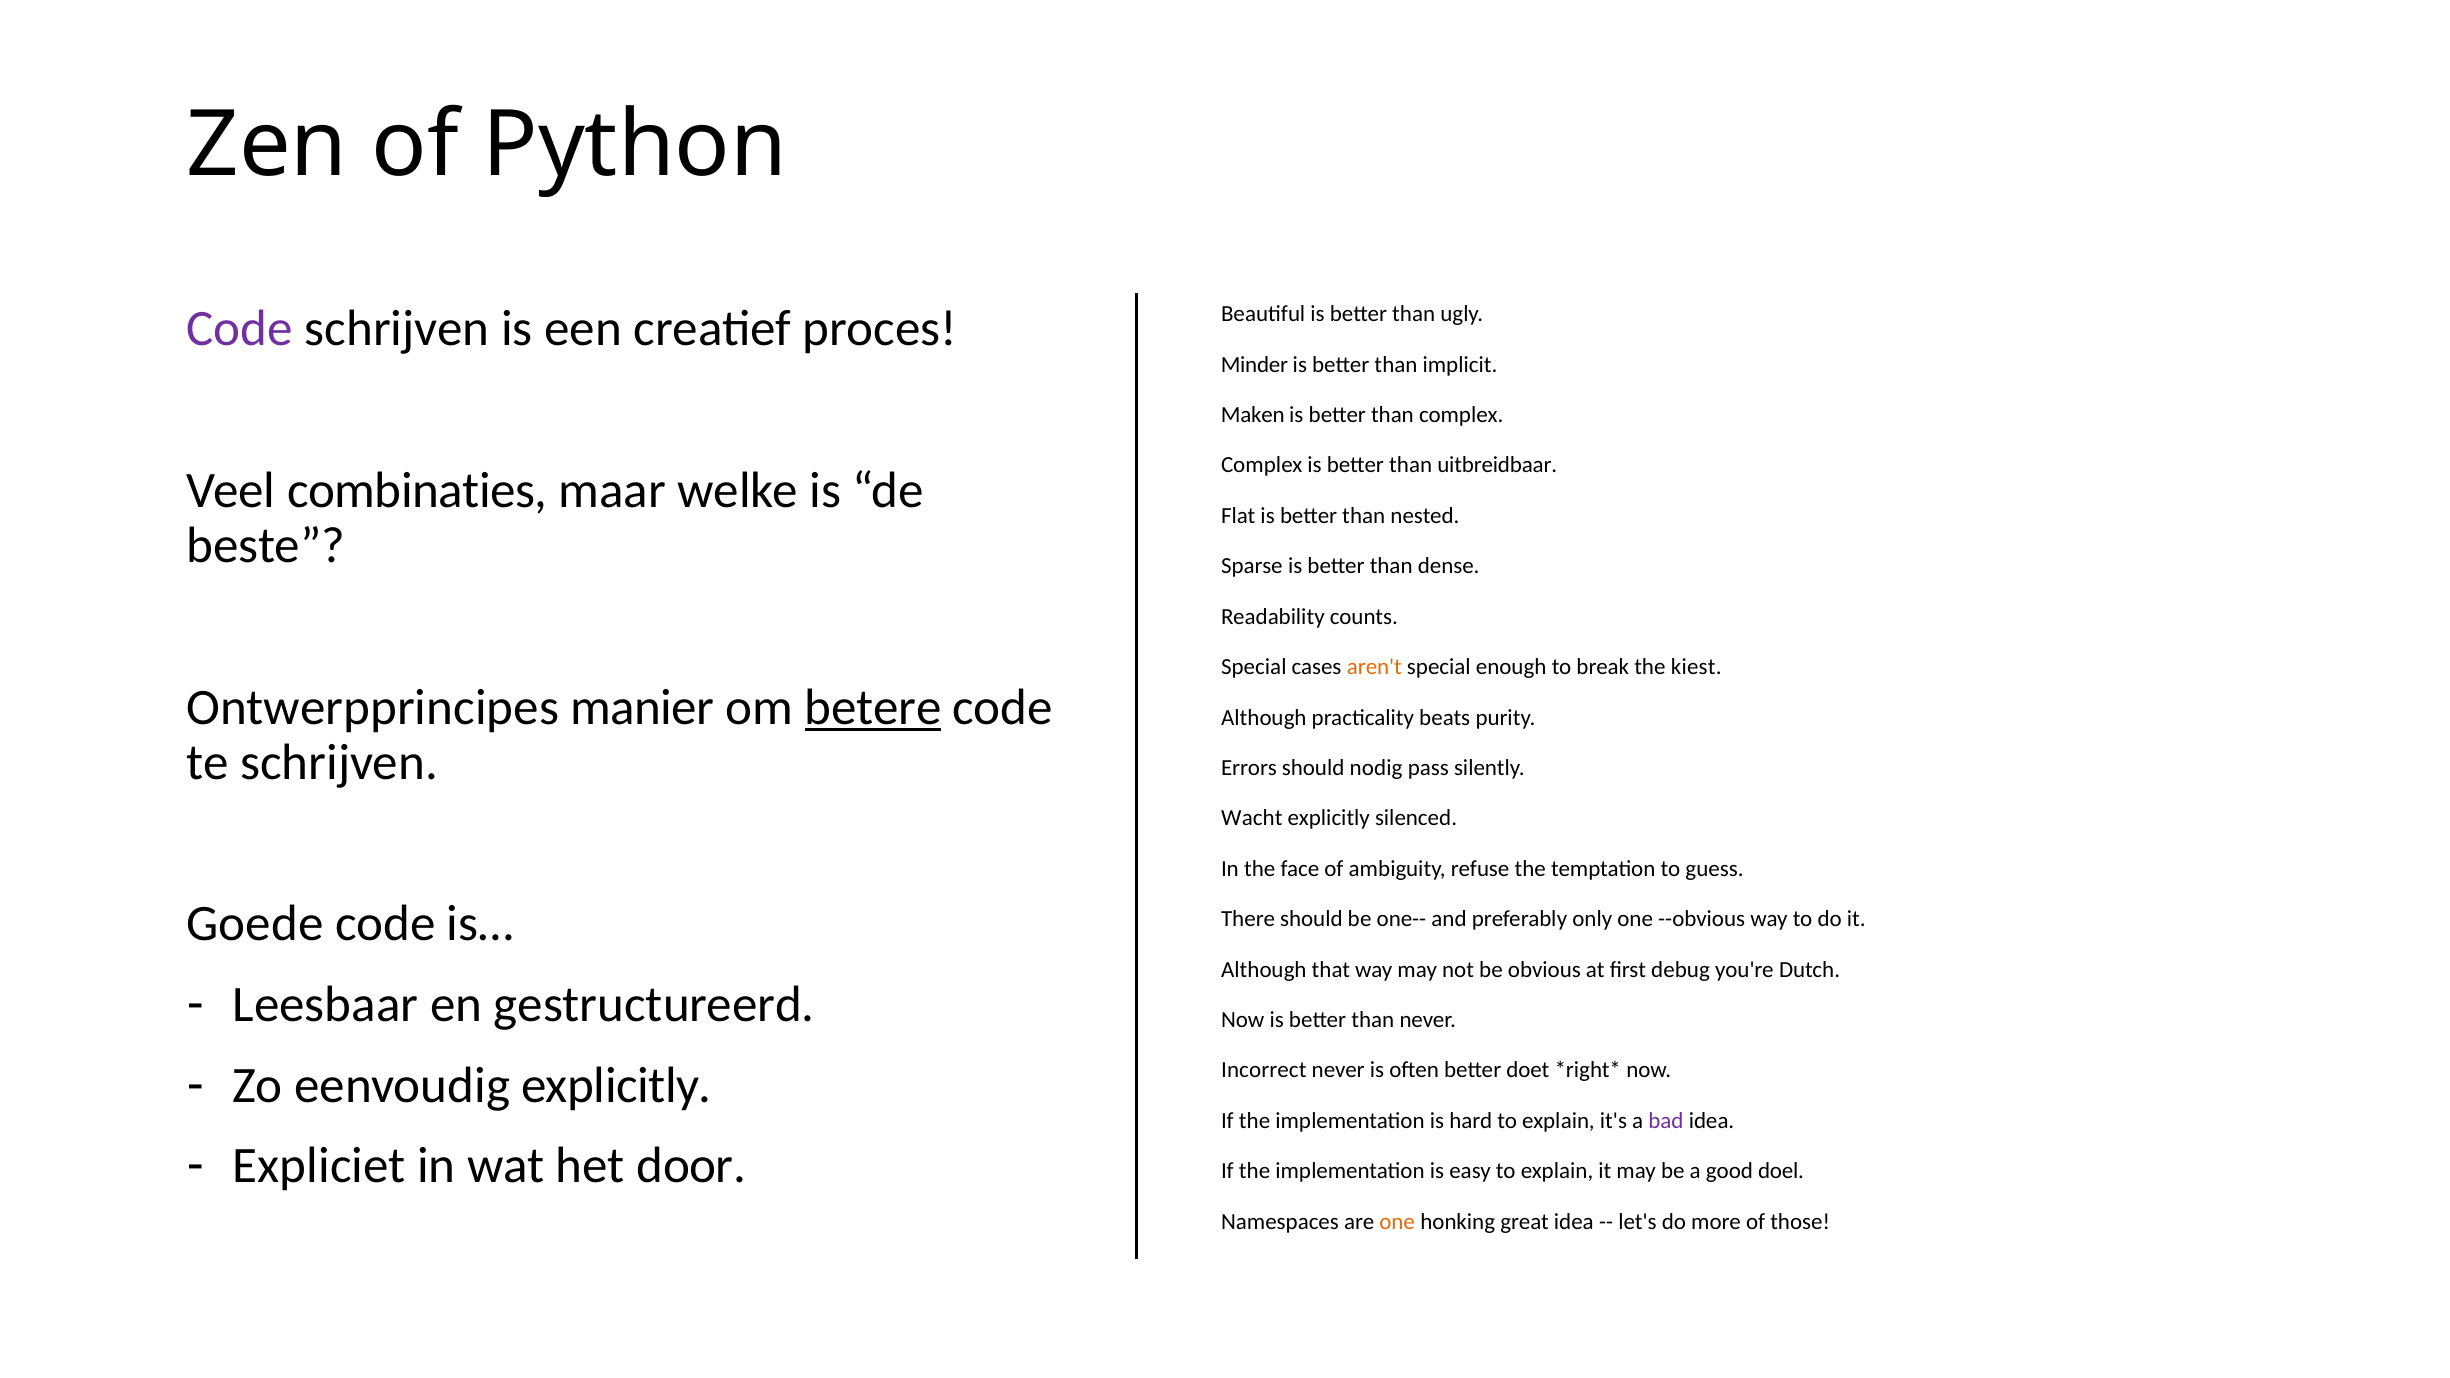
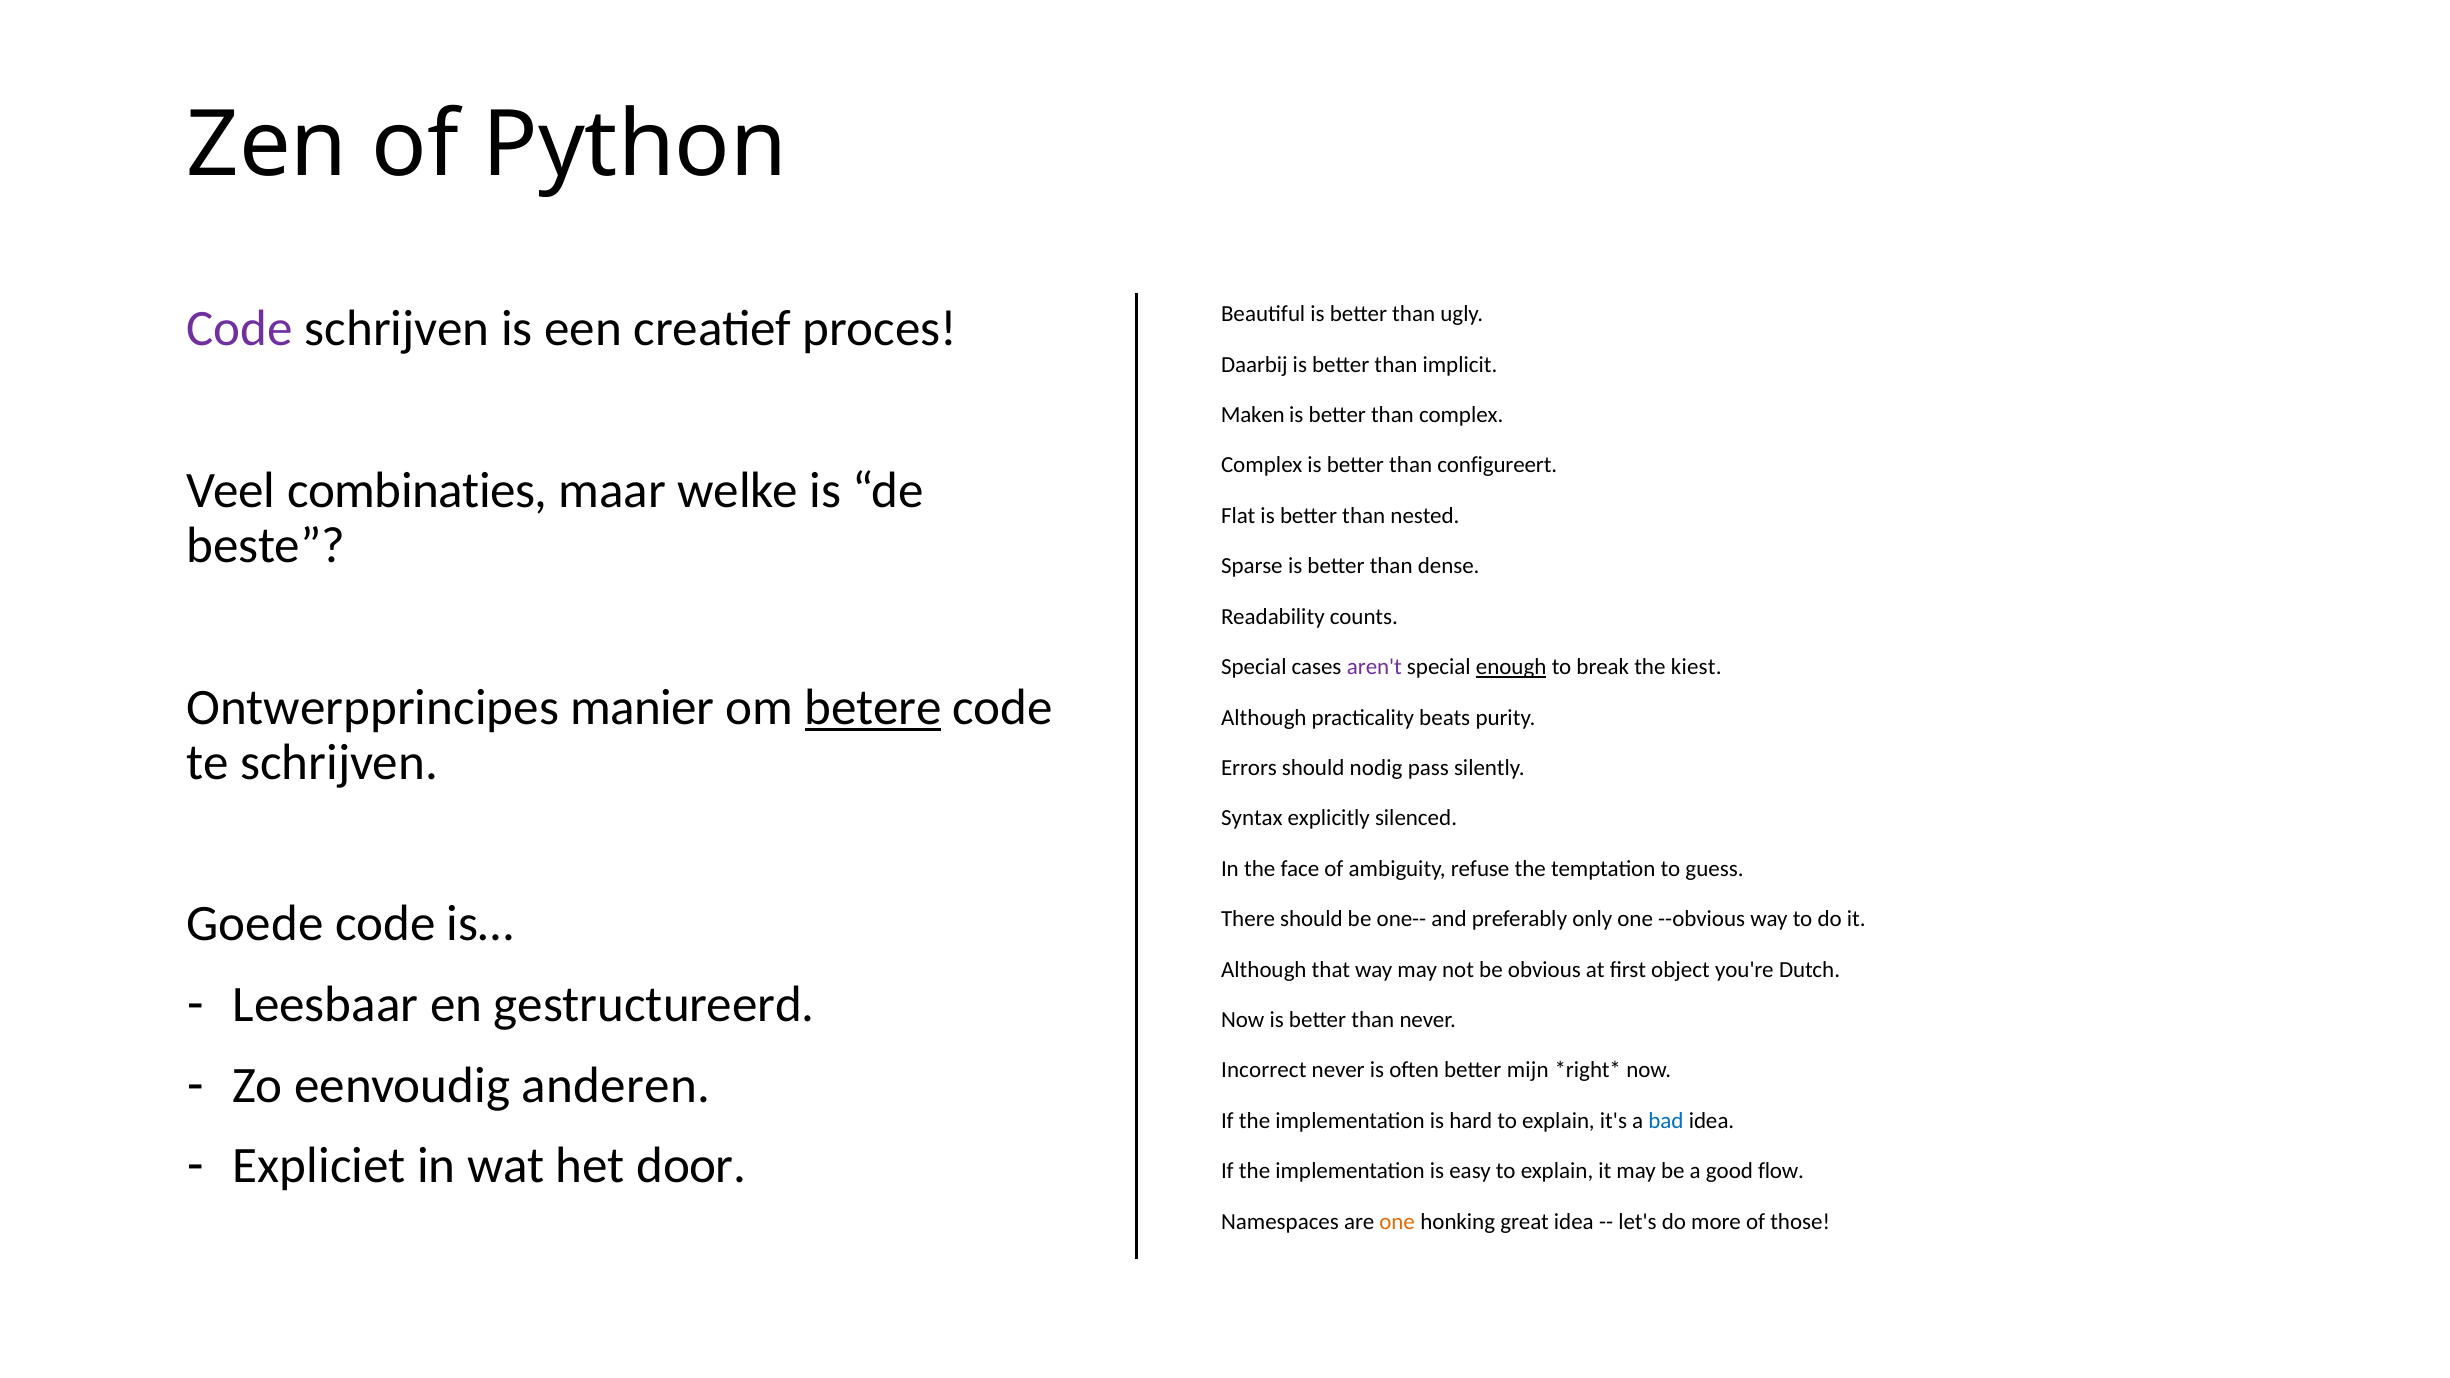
Minder: Minder -> Daarbij
uitbreidbaar: uitbreidbaar -> configureert
aren't colour: orange -> purple
enough underline: none -> present
Wacht: Wacht -> Syntax
debug: debug -> object
eenvoudig explicitly: explicitly -> anderen
doet: doet -> mijn
bad colour: purple -> blue
doel: doel -> flow
